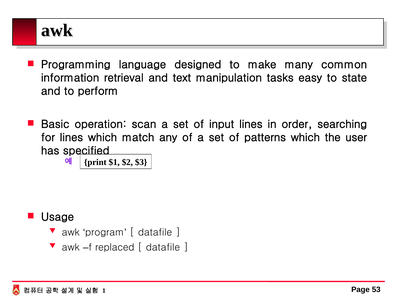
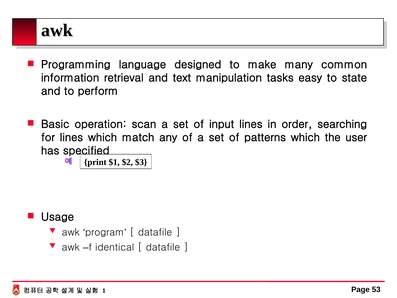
replaced: replaced -> identical
